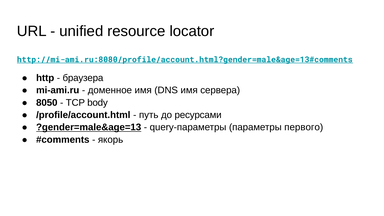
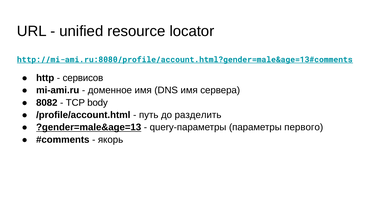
браузера: браузера -> сервисов
8050: 8050 -> 8082
ресурсами: ресурсами -> разделить
